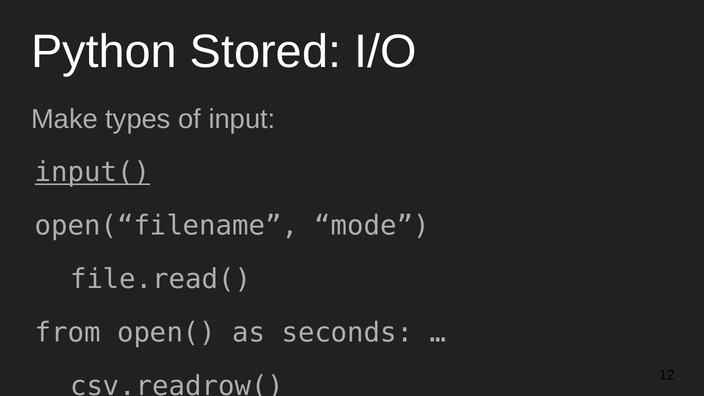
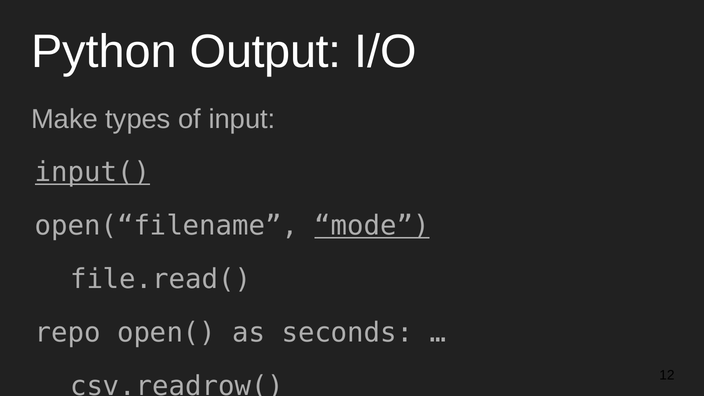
Stored: Stored -> Output
mode underline: none -> present
from: from -> repo
